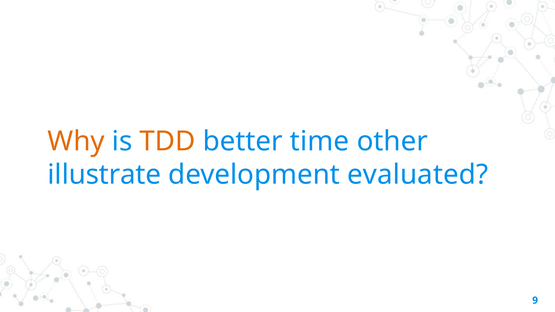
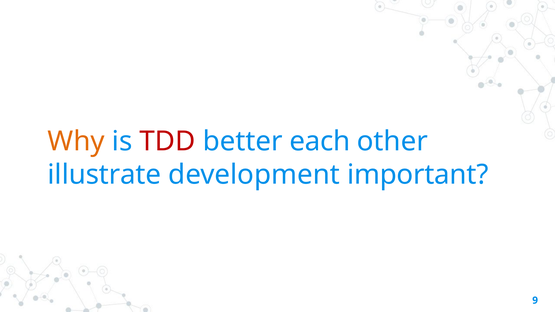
TDD colour: orange -> red
time: time -> each
evaluated: evaluated -> important
